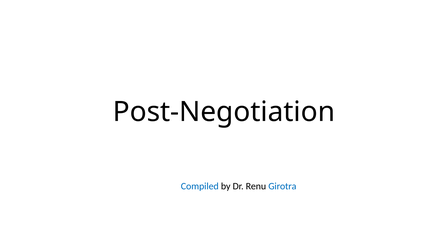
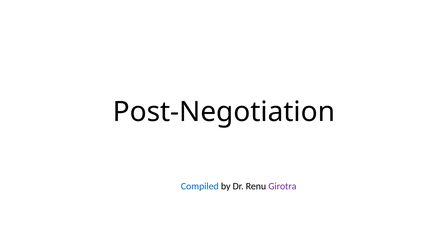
Girotra colour: blue -> purple
